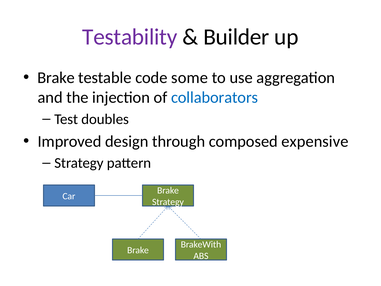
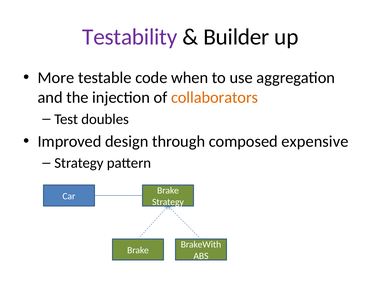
Brake at (56, 78): Brake -> More
some: some -> when
collaborators colour: blue -> orange
